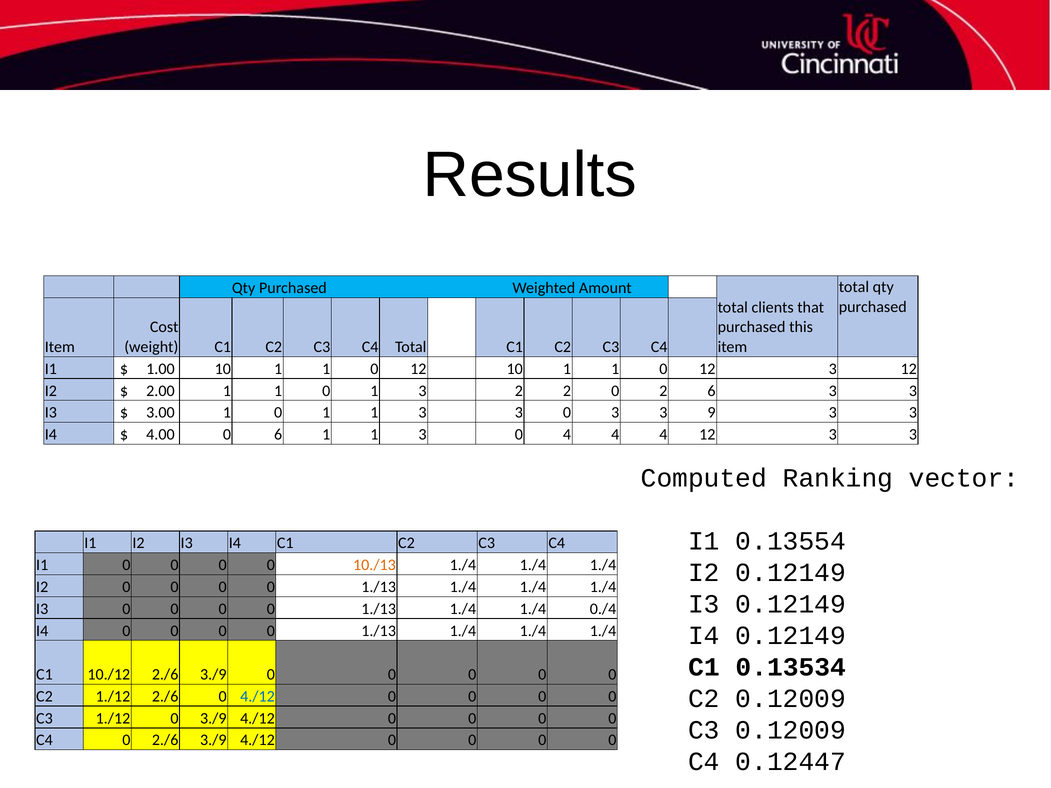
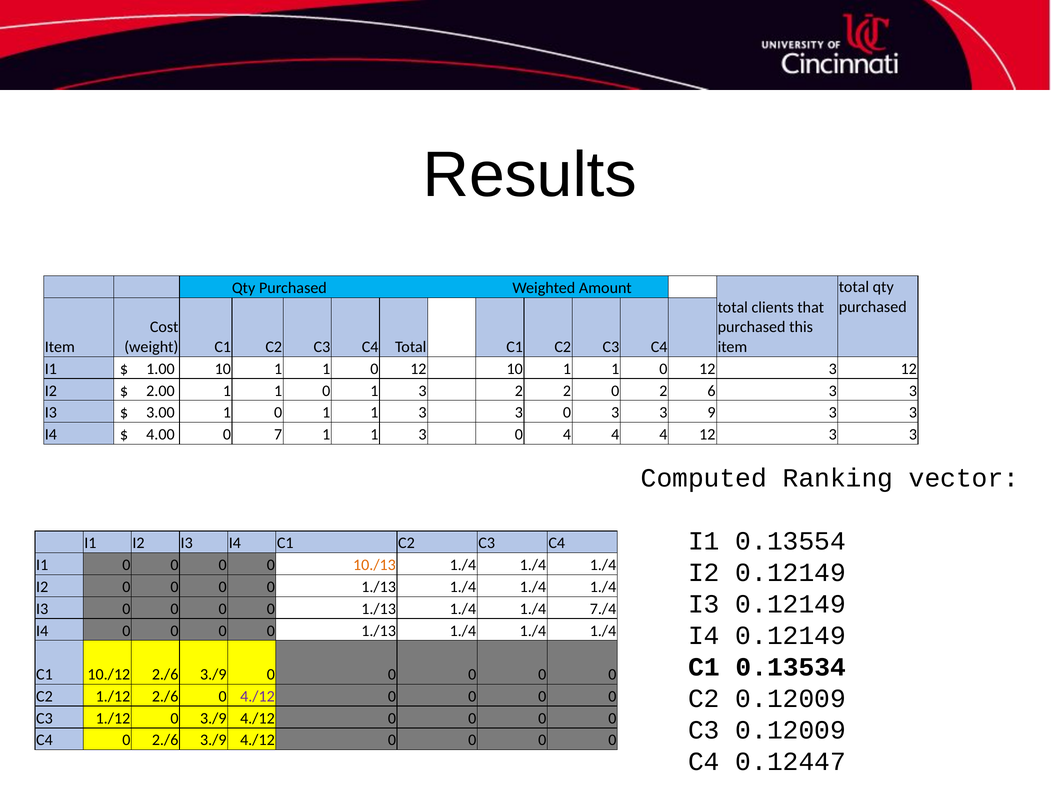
0 6: 6 -> 7
0./4: 0./4 -> 7./4
4./12 at (257, 697) colour: blue -> purple
